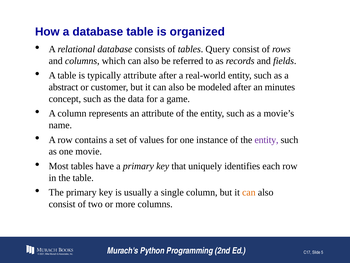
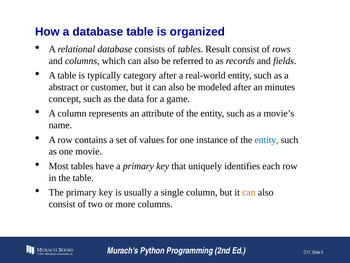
Query: Query -> Result
typically attribute: attribute -> category
entity at (266, 140) colour: purple -> blue
